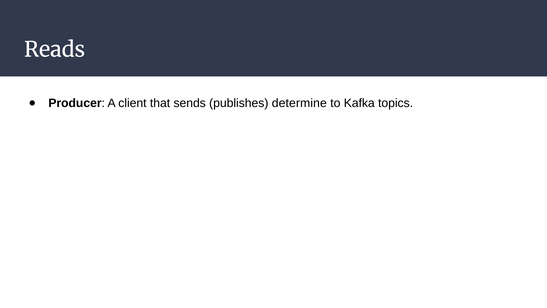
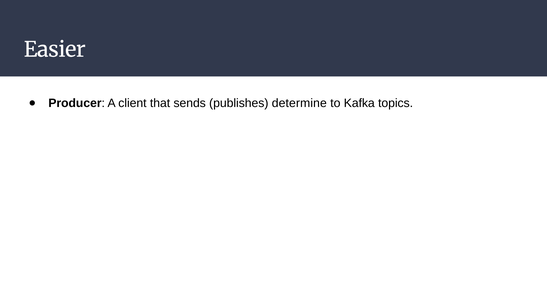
Reads: Reads -> Easier
